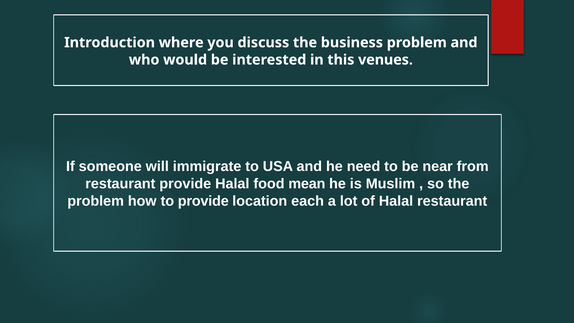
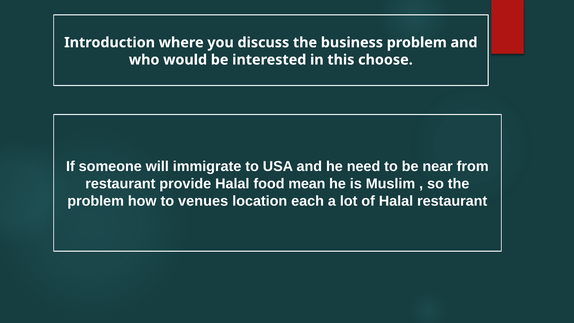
venues: venues -> choose
to provide: provide -> venues
